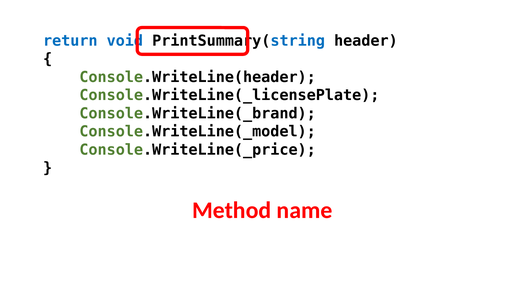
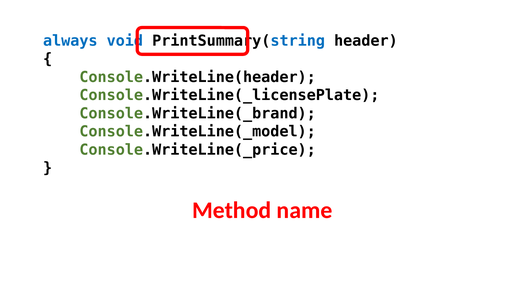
return: return -> always
